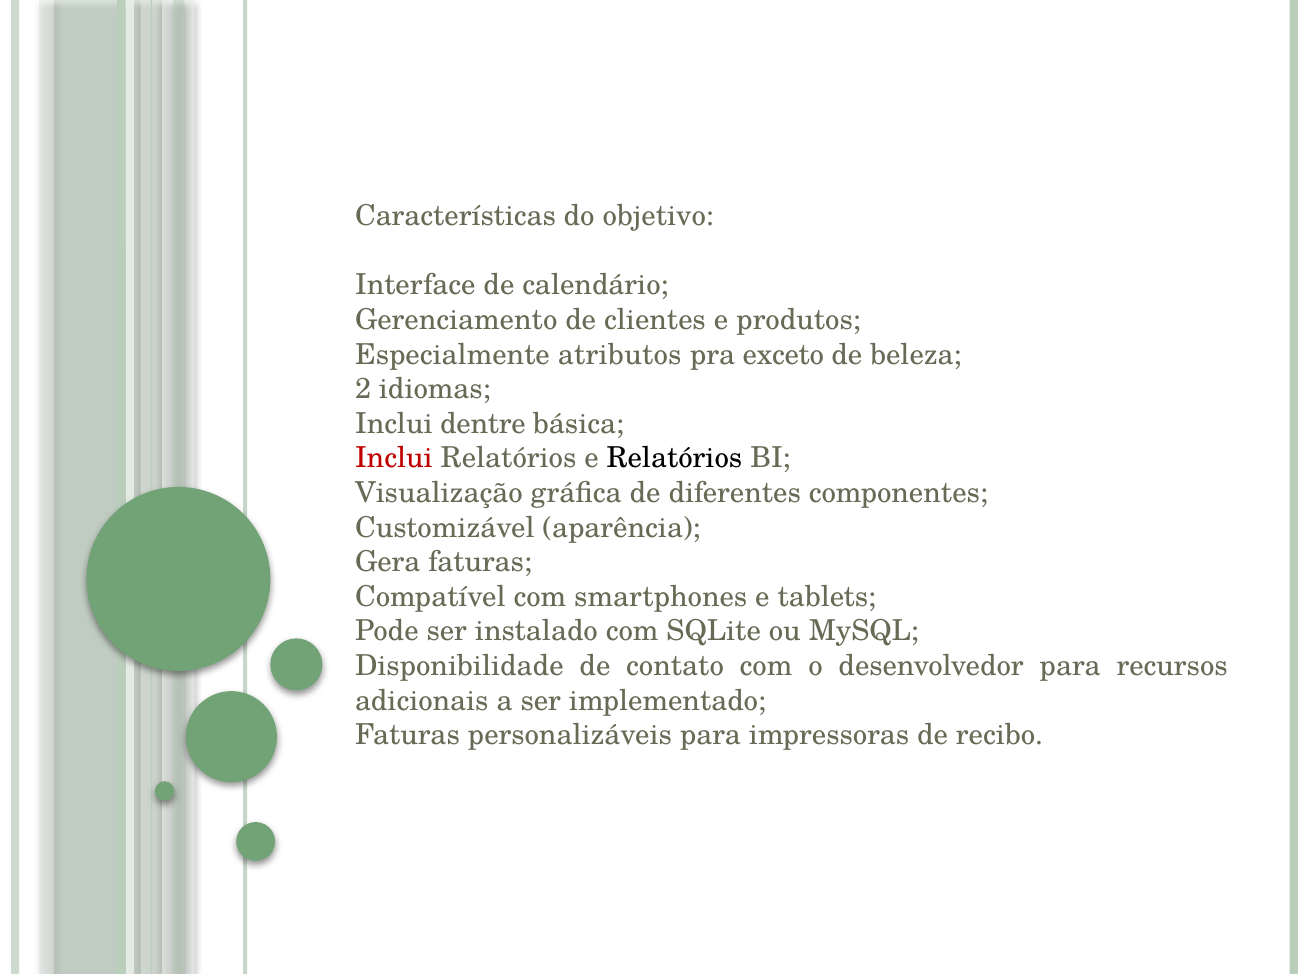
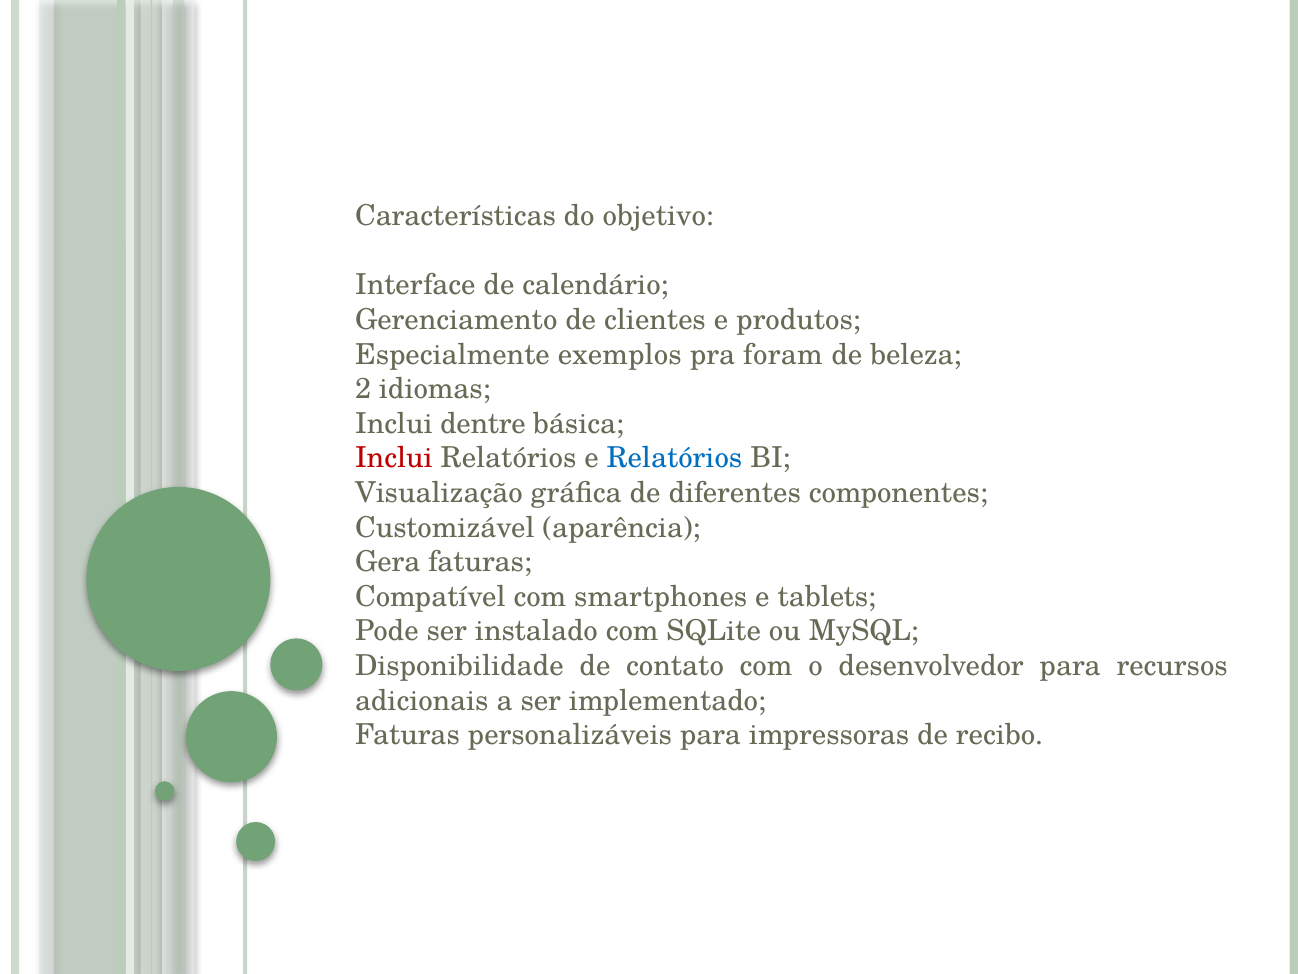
atributos: atributos -> exemplos
exceto: exceto -> foram
Relatórios at (675, 458) colour: black -> blue
